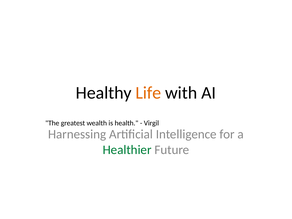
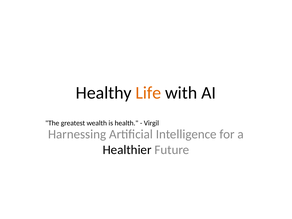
Healthier colour: green -> black
